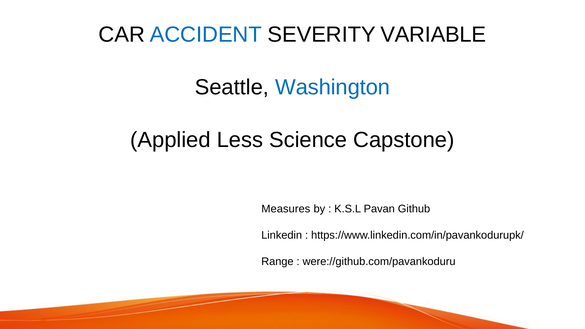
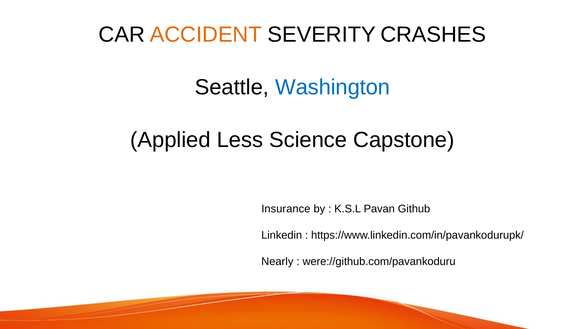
ACCIDENT colour: blue -> orange
VARIABLE: VARIABLE -> CRASHES
Measures: Measures -> Insurance
Range: Range -> Nearly
